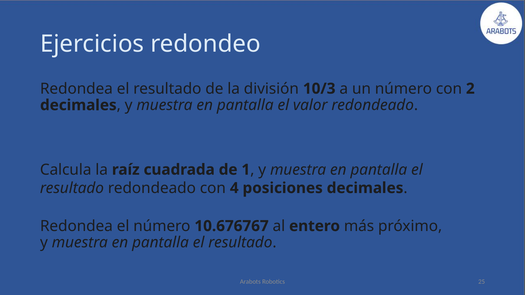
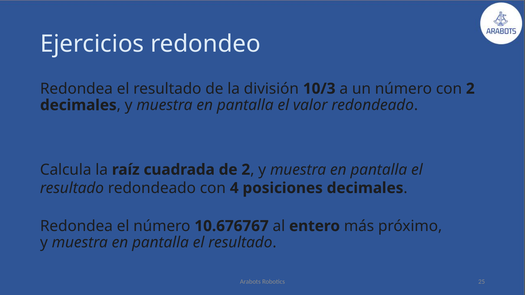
de 1: 1 -> 2
